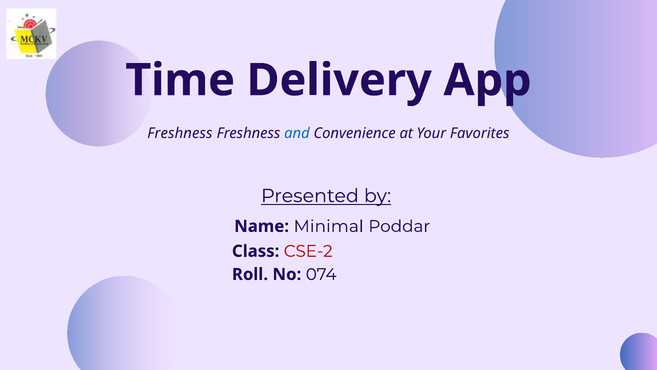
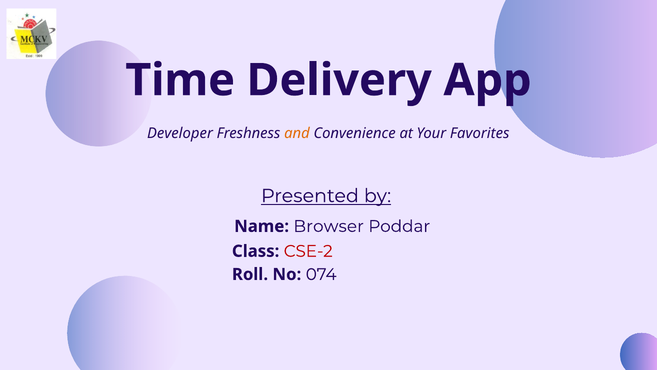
Freshness at (180, 133): Freshness -> Developer
and colour: blue -> orange
Minimal: Minimal -> Browser
